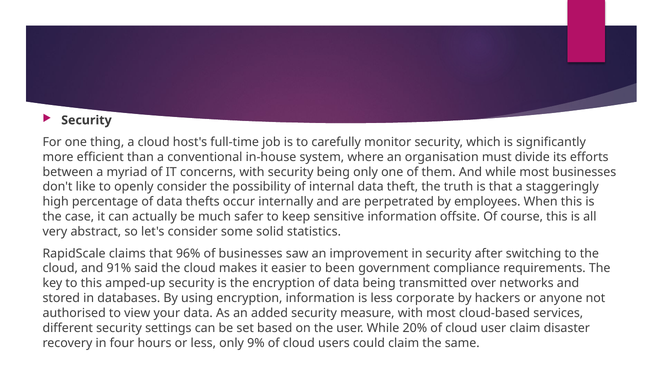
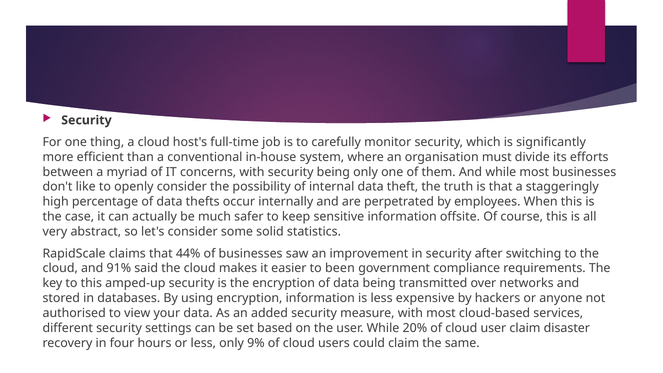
96%: 96% -> 44%
corporate: corporate -> expensive
